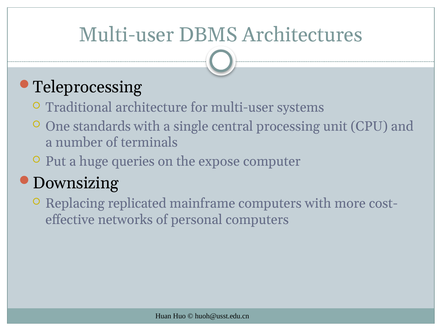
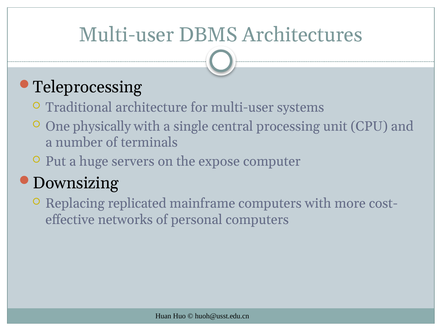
standards: standards -> physically
queries: queries -> servers
